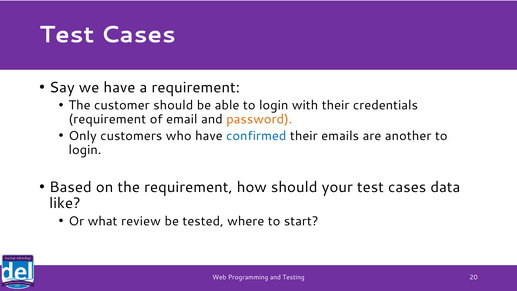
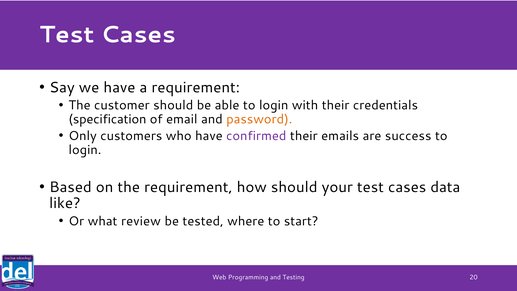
requirement at (107, 119): requirement -> specification
confirmed colour: blue -> purple
another: another -> success
